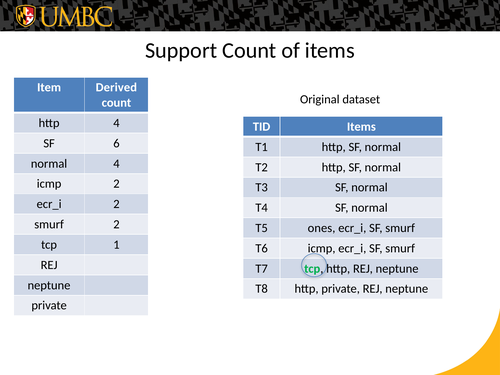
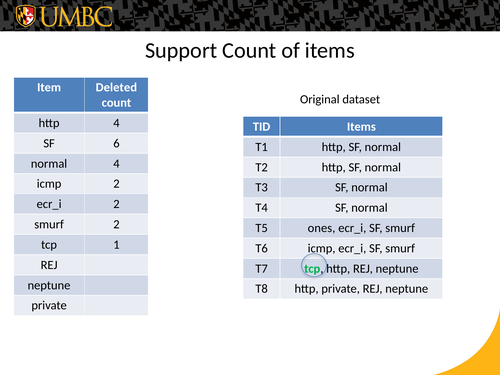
Derived: Derived -> Deleted
